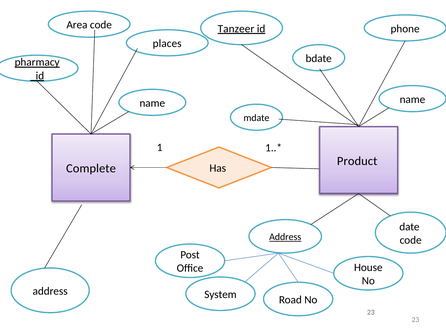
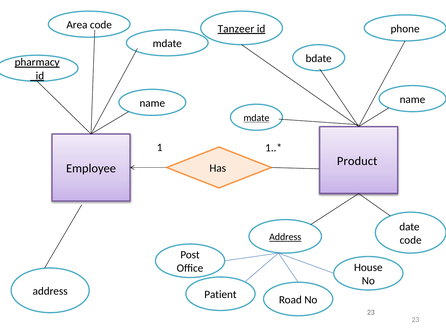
places at (167, 43): places -> mdate
mdate at (256, 118) underline: none -> present
Complete: Complete -> Employee
System: System -> Patient
